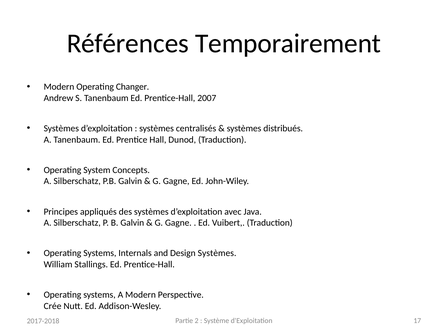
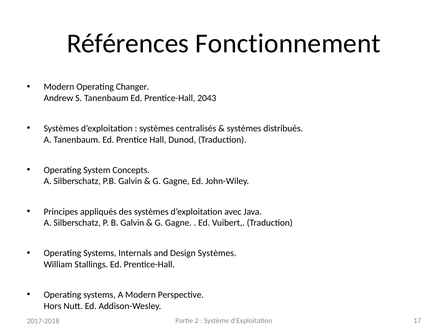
Temporairement: Temporairement -> Fonctionnement
2007: 2007 -> 2043
Crée: Crée -> Hors
